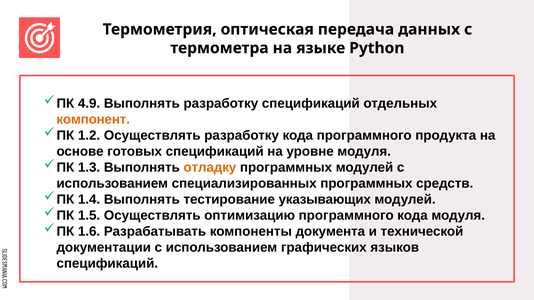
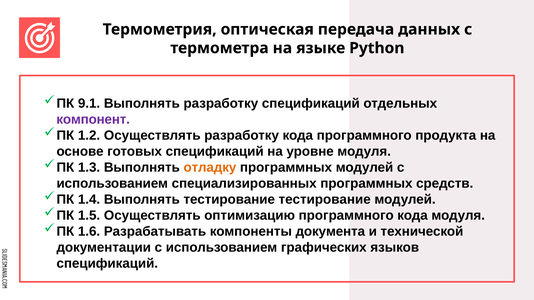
4.9: 4.9 -> 9.1
компонент colour: orange -> purple
тестирование указывающих: указывающих -> тестирование
